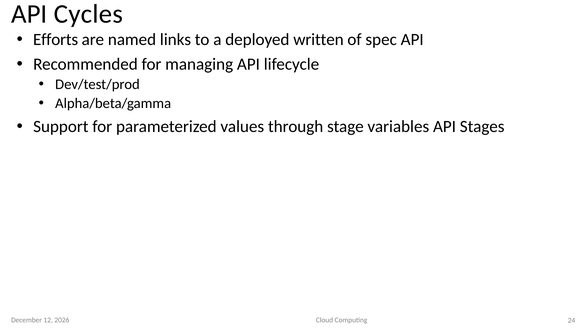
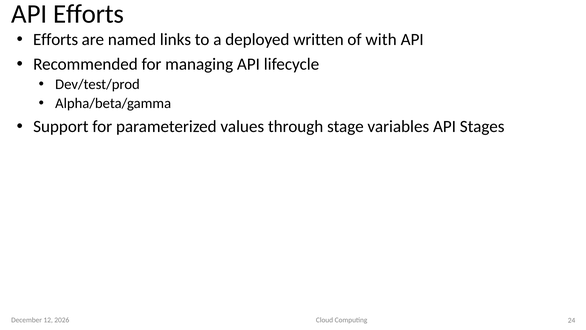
API Cycles: Cycles -> Efforts
spec: spec -> with
